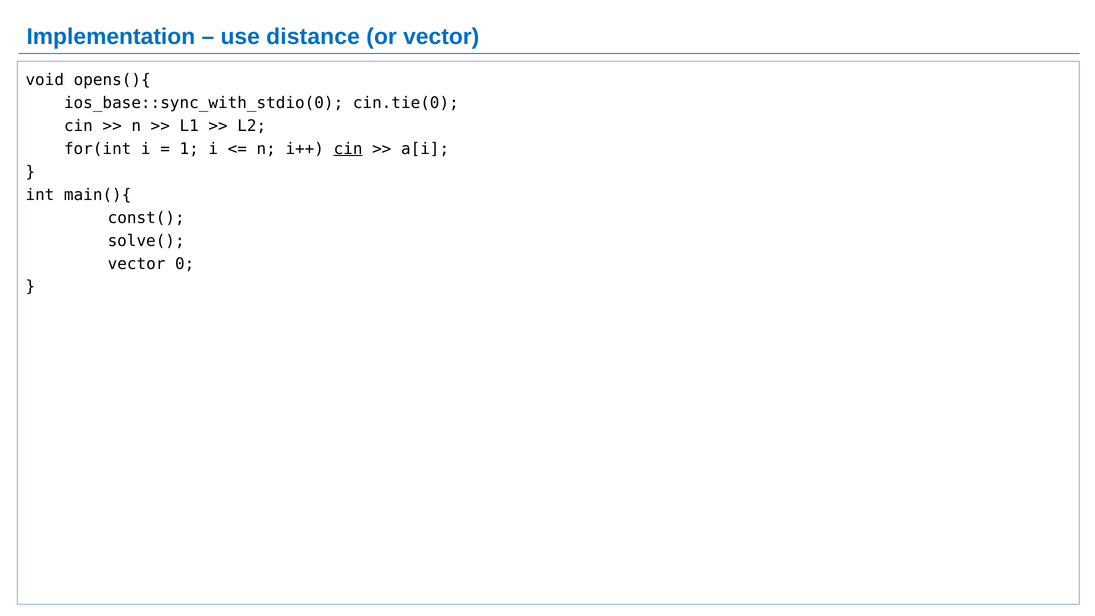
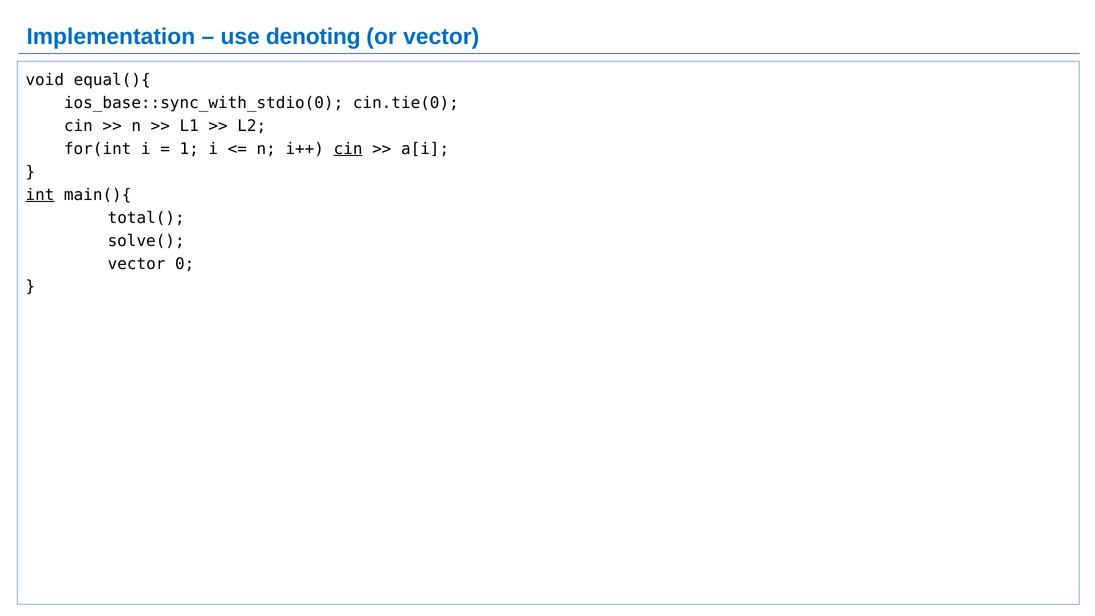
distance: distance -> denoting
opens(){: opens(){ -> equal(){
int underline: none -> present
const(: const( -> total(
